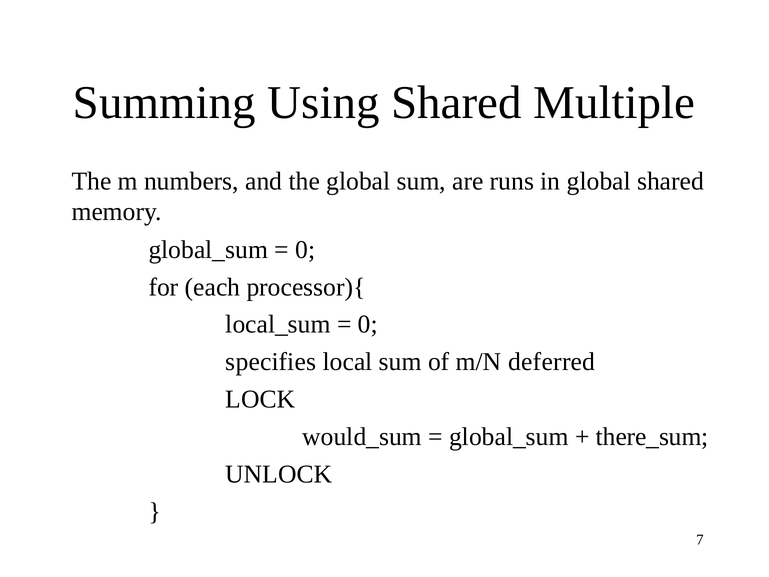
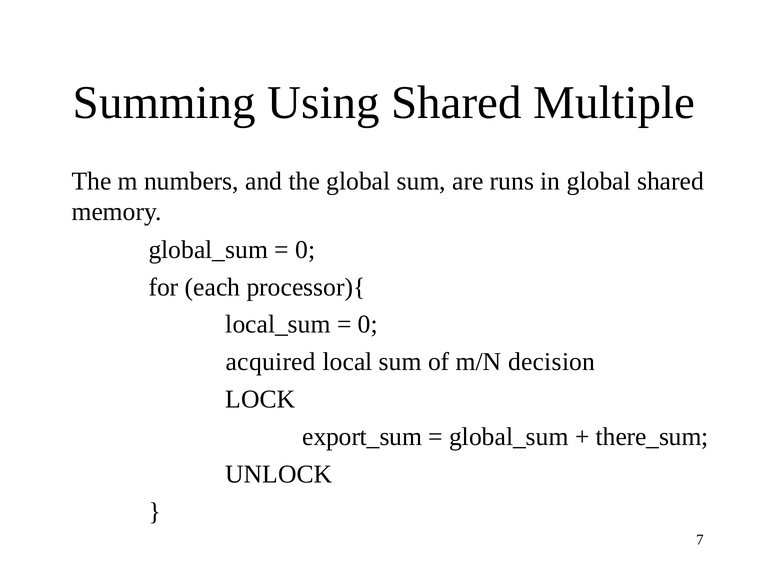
specifies: specifies -> acquired
deferred: deferred -> decision
would_sum: would_sum -> export_sum
